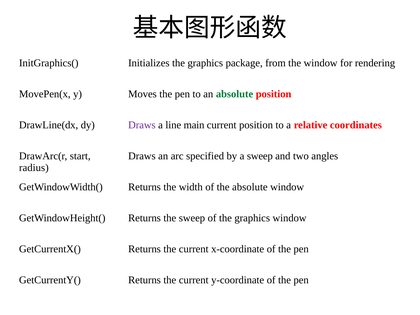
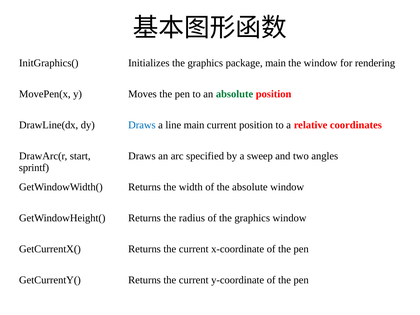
package from: from -> main
Draws at (142, 125) colour: purple -> blue
radius: radius -> sprintf
the sweep: sweep -> radius
